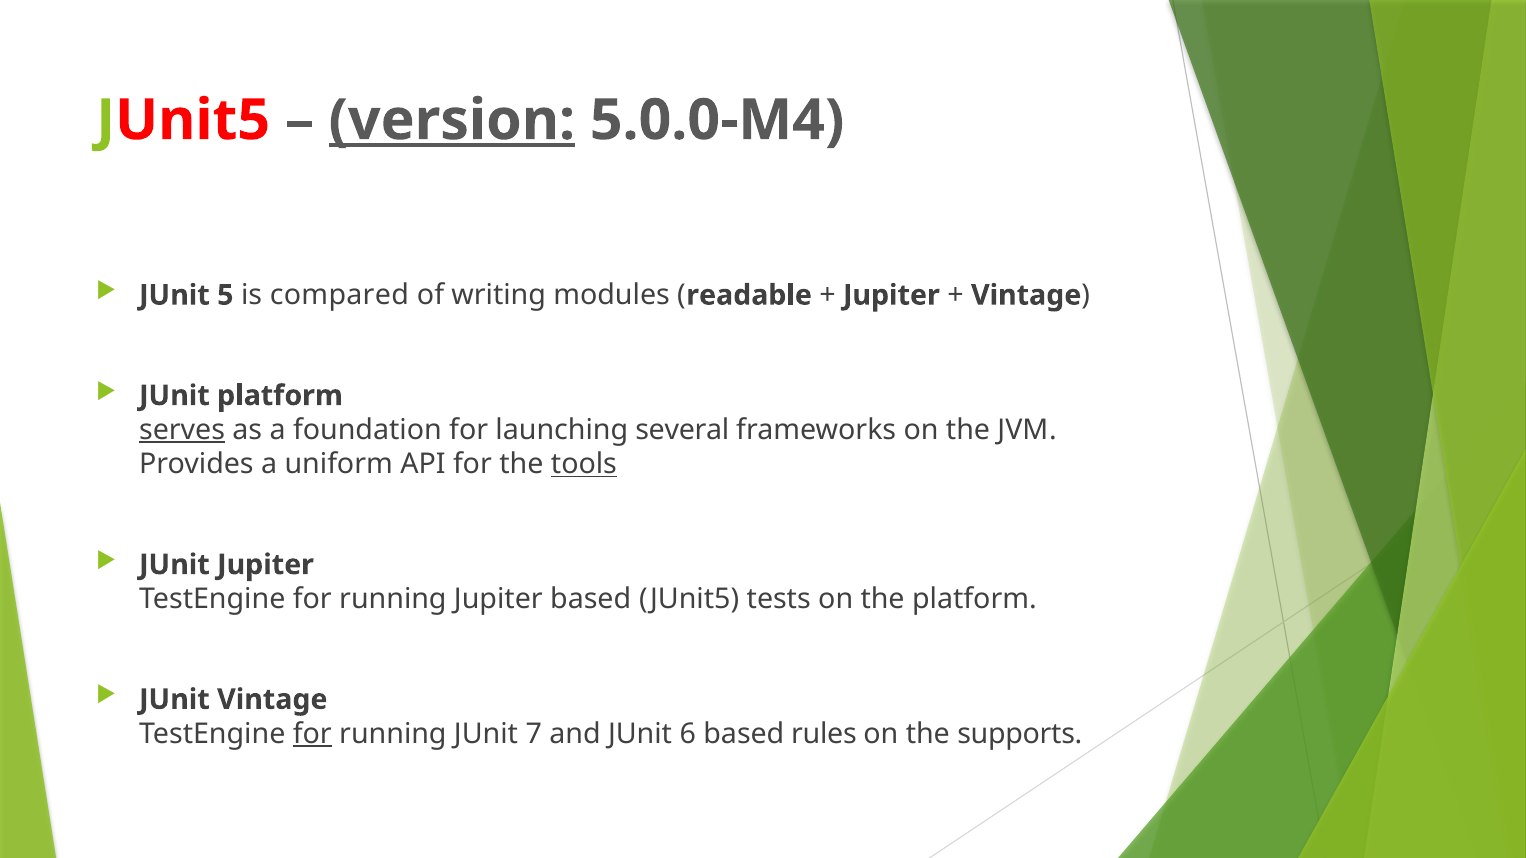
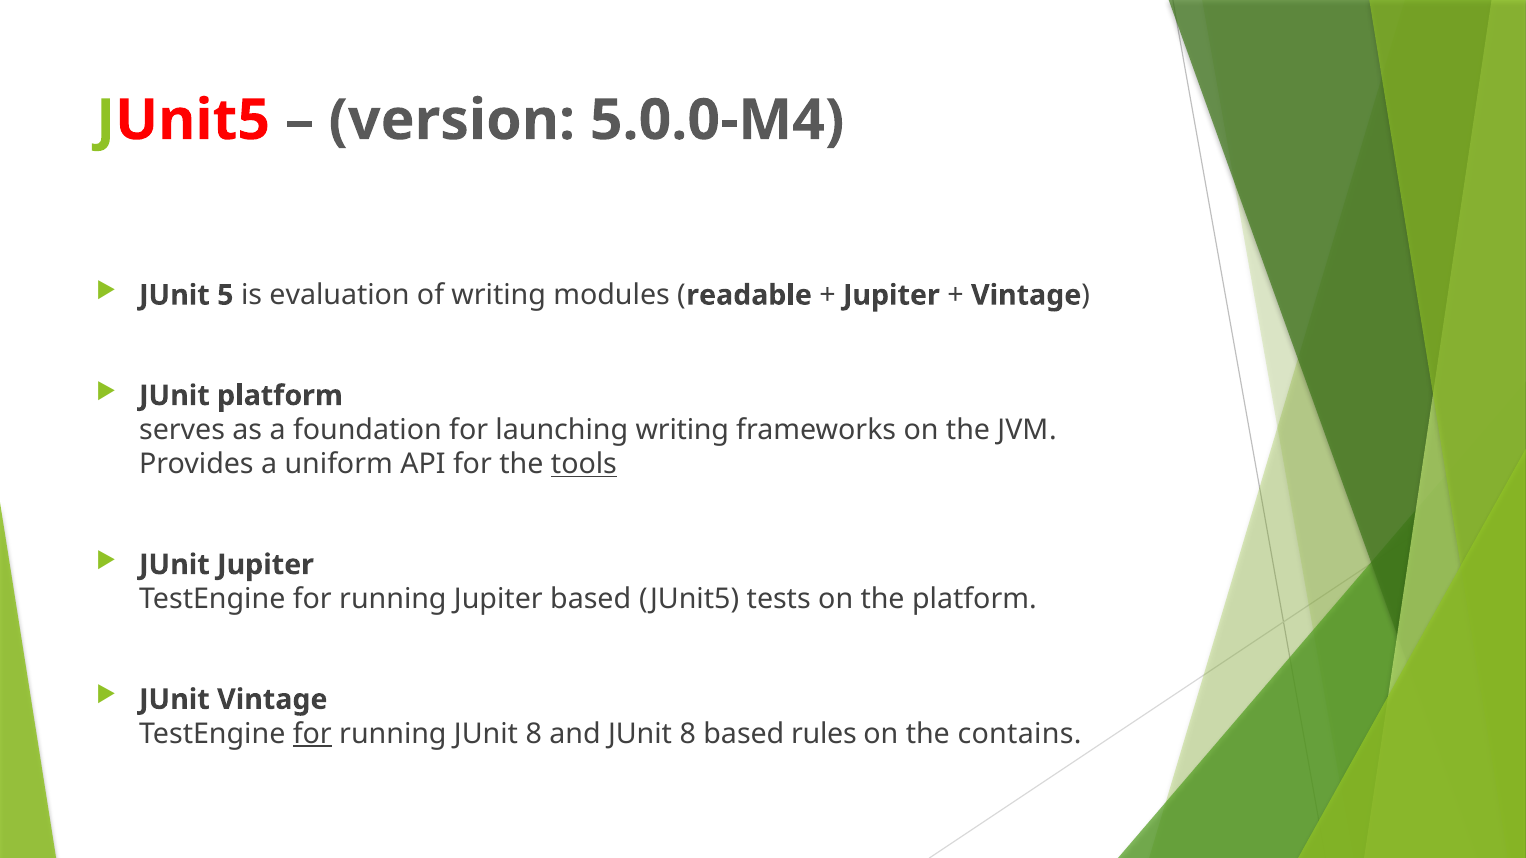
version underline: present -> none
compared: compared -> evaluation
serves underline: present -> none
launching several: several -> writing
running JUnit 7: 7 -> 8
and JUnit 6: 6 -> 8
supports: supports -> contains
